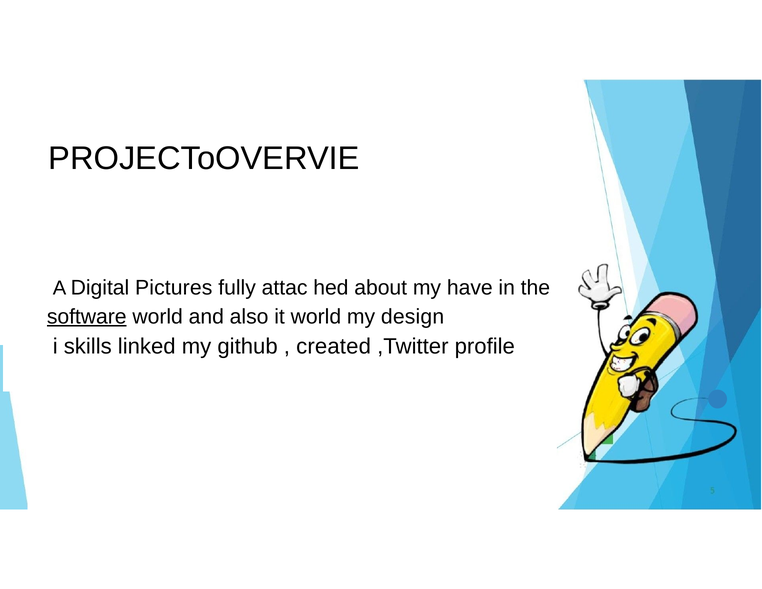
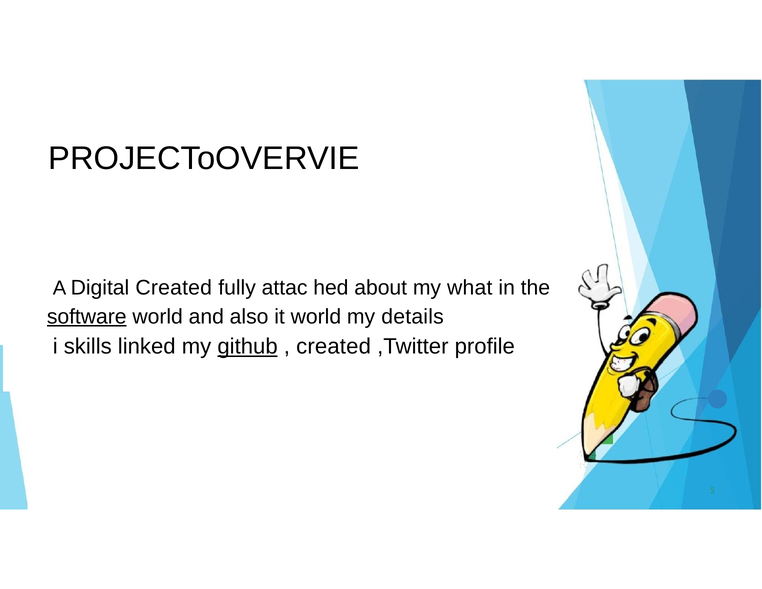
Digital Pictures: Pictures -> Created
have: have -> what
design: design -> details
github underline: none -> present
